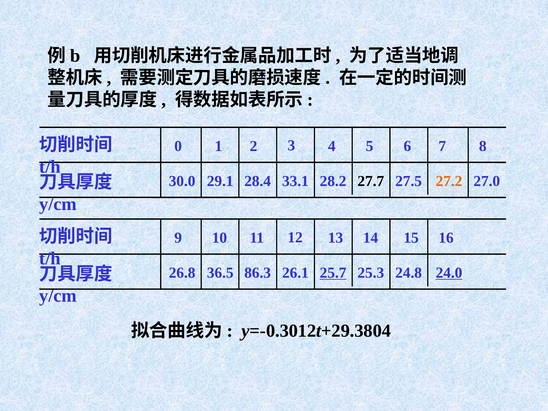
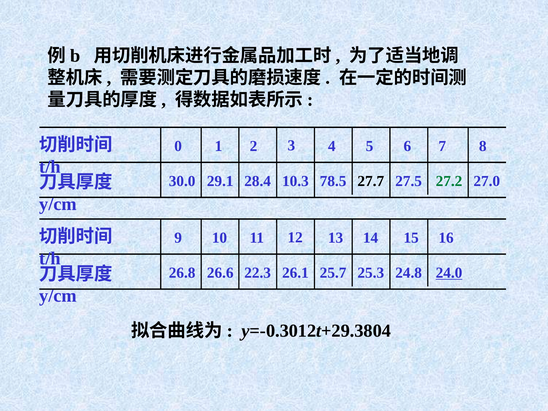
33.1: 33.1 -> 10.3
28.2: 28.2 -> 78.5
27.2 colour: orange -> green
36.5: 36.5 -> 26.6
86.3: 86.3 -> 22.3
25.7 underline: present -> none
